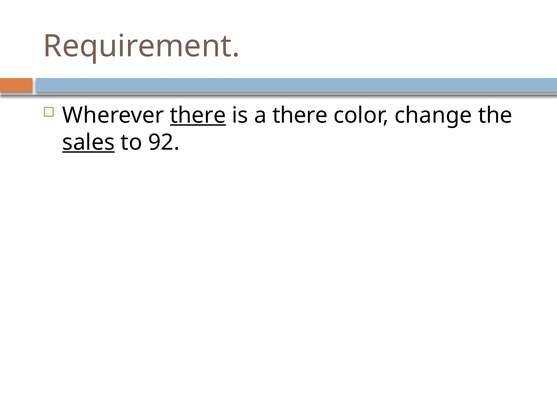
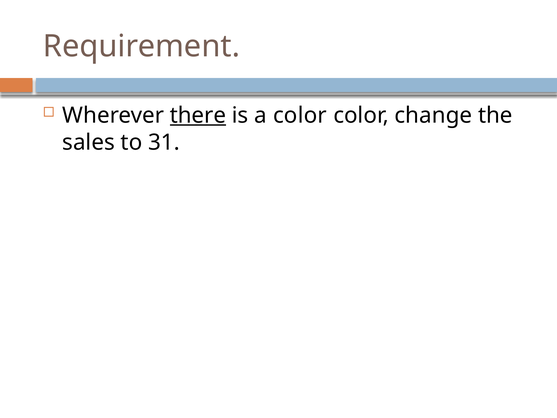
a there: there -> color
sales underline: present -> none
92: 92 -> 31
